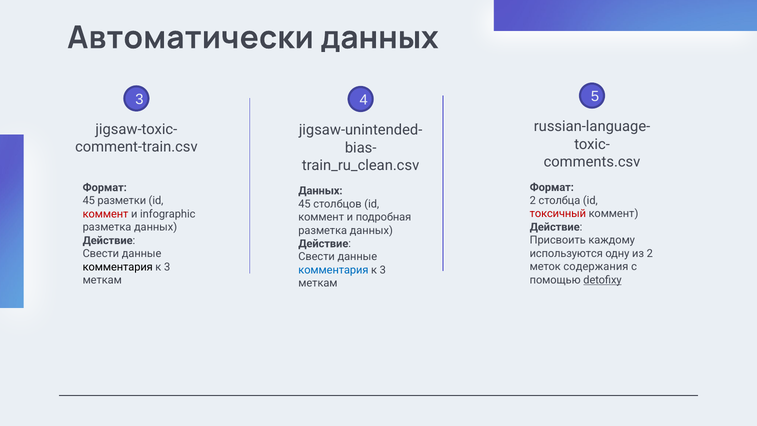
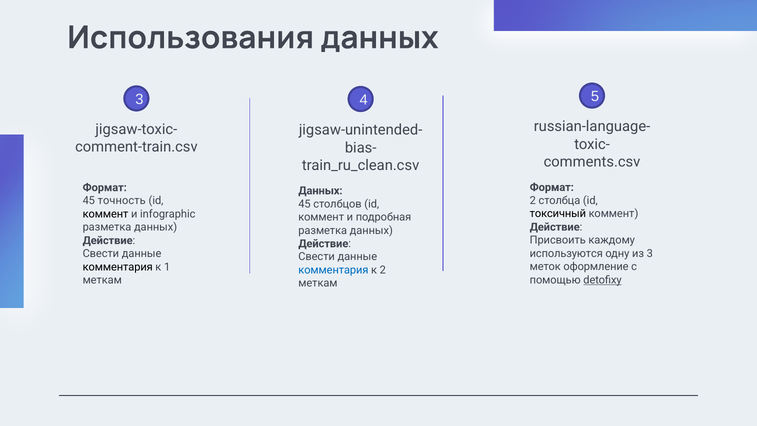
Автоматически: Автоматически -> Использования
разметки: разметки -> точность
токсичный colour: red -> black
коммент at (106, 214) colour: red -> black
из 2: 2 -> 3
содержания: содержания -> оформление
3 at (167, 267): 3 -> 1
3 at (383, 270): 3 -> 2
